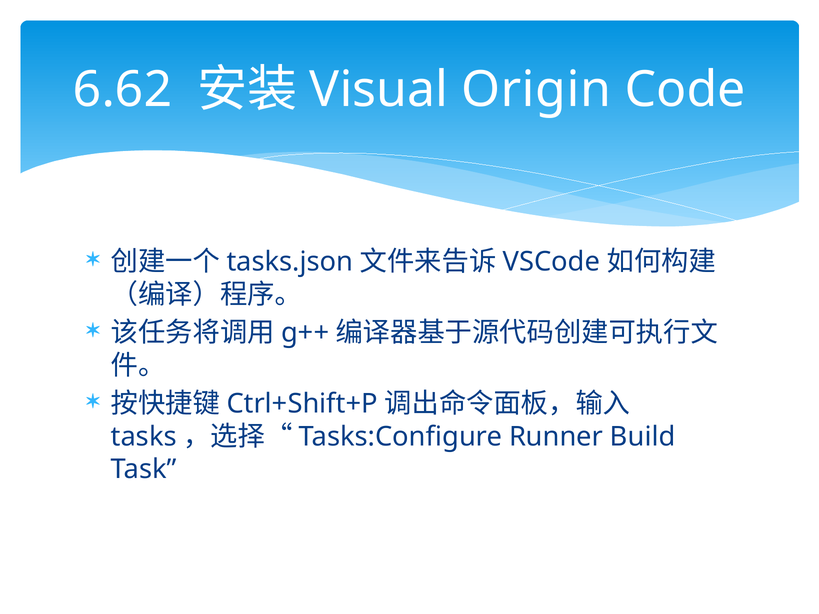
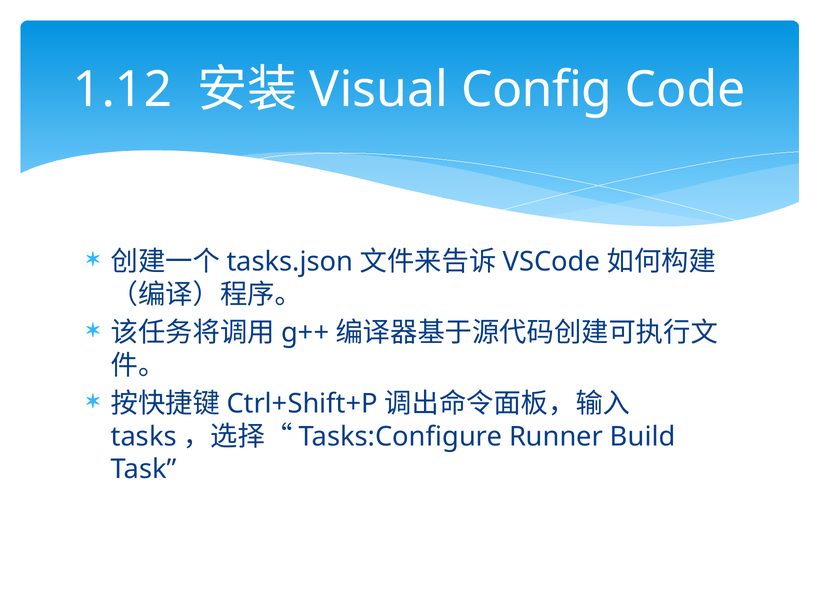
6.62: 6.62 -> 1.12
Origin: Origin -> Config
